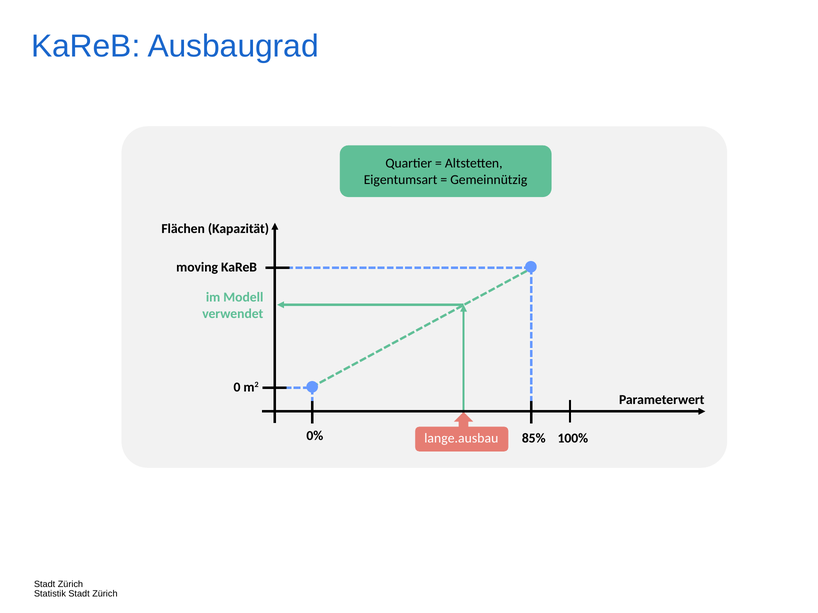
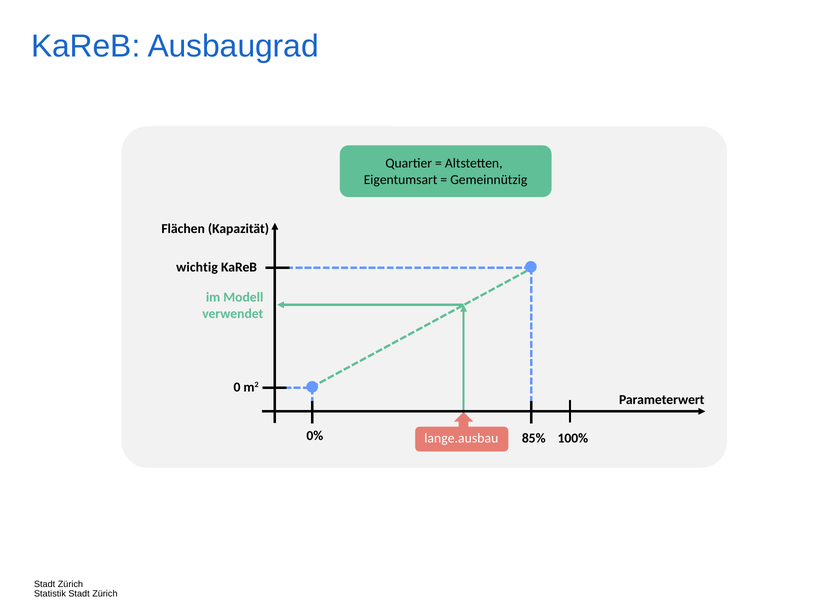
moving: moving -> wichtig
